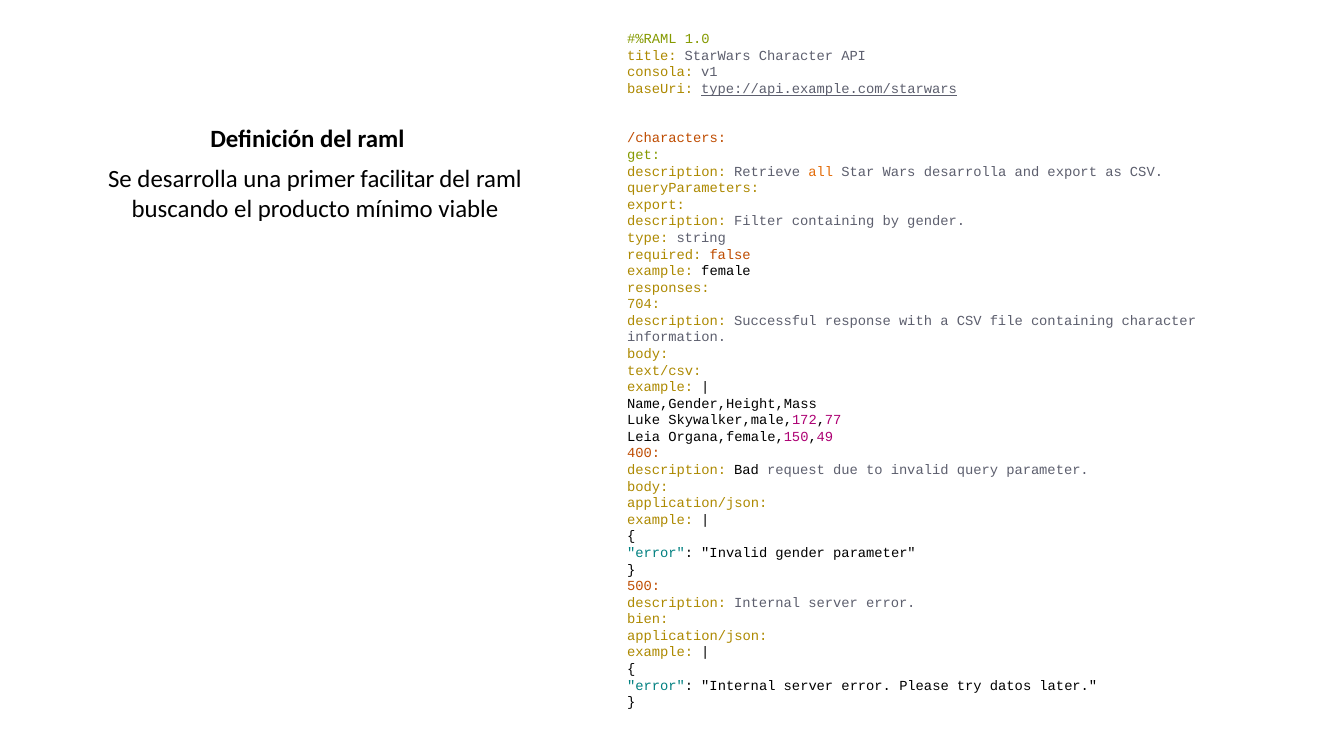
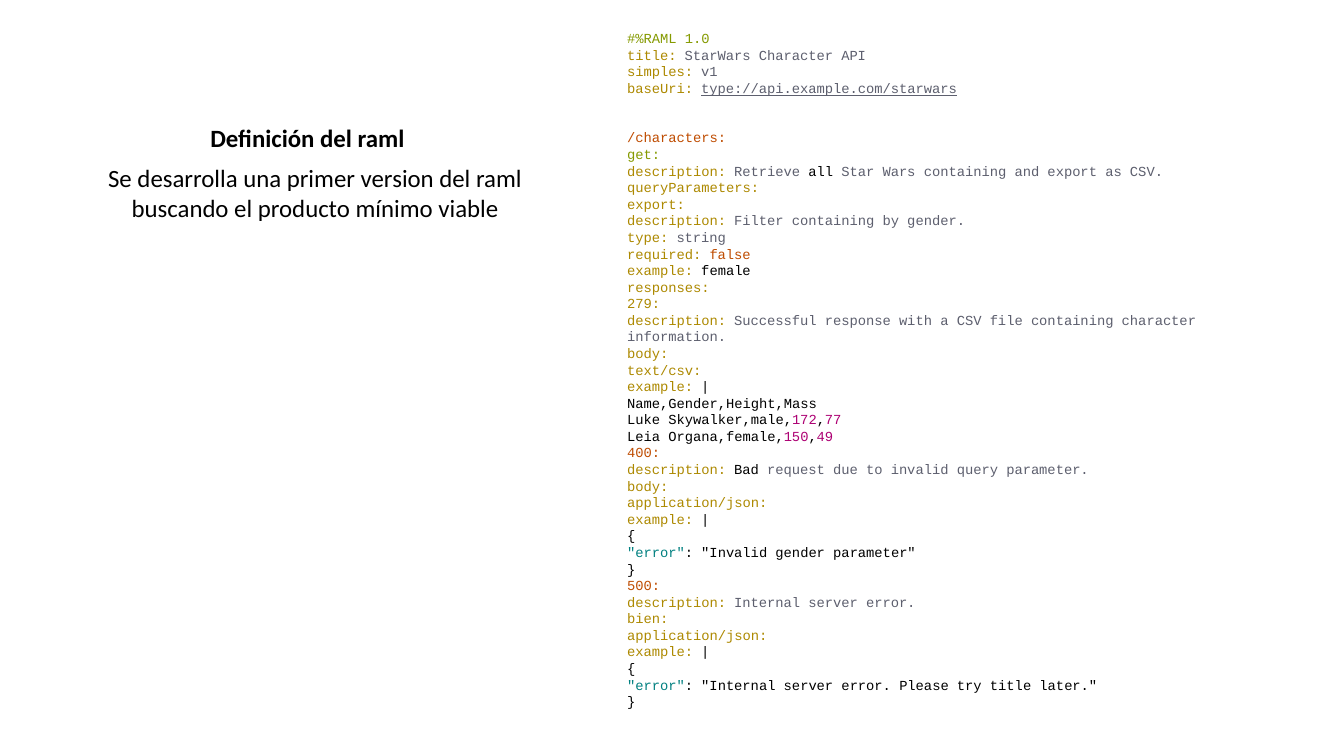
consola: consola -> simples
all colour: orange -> black
Wars desarrolla: desarrolla -> containing
facilitar: facilitar -> version
704: 704 -> 279
try datos: datos -> title
